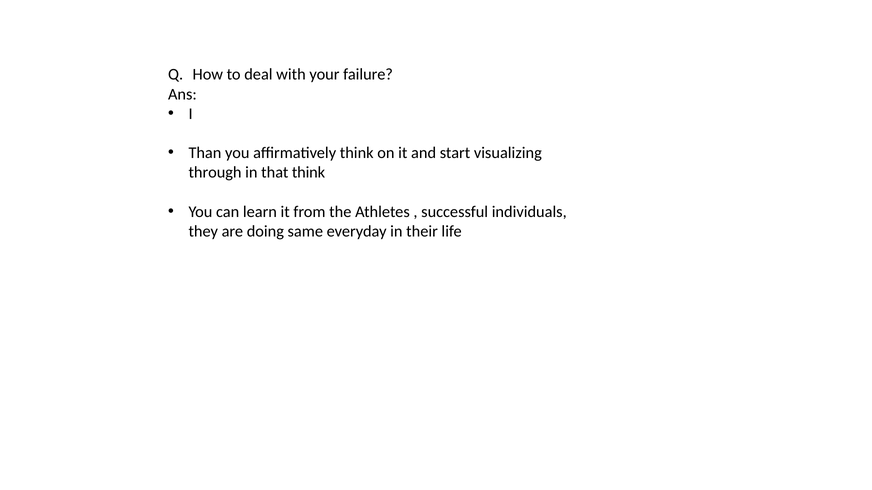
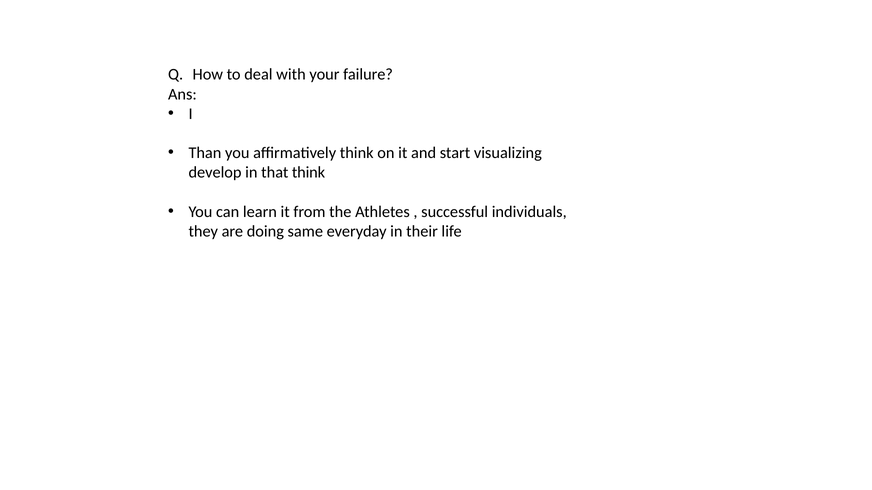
through: through -> develop
